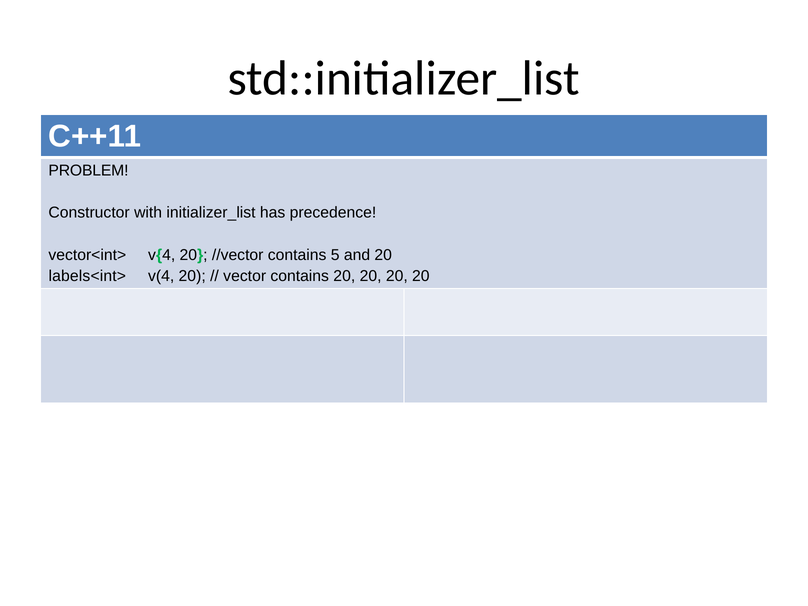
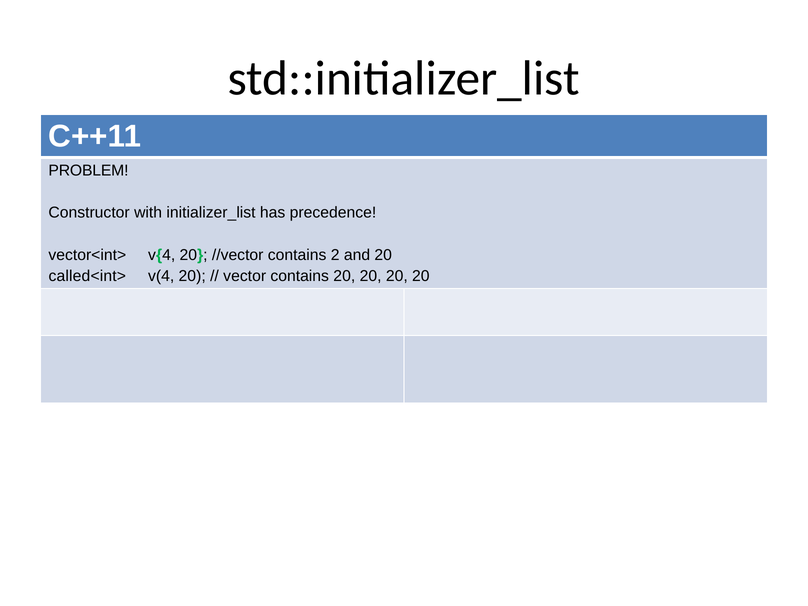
5: 5 -> 2
labels<int>: labels<int> -> called<int>
